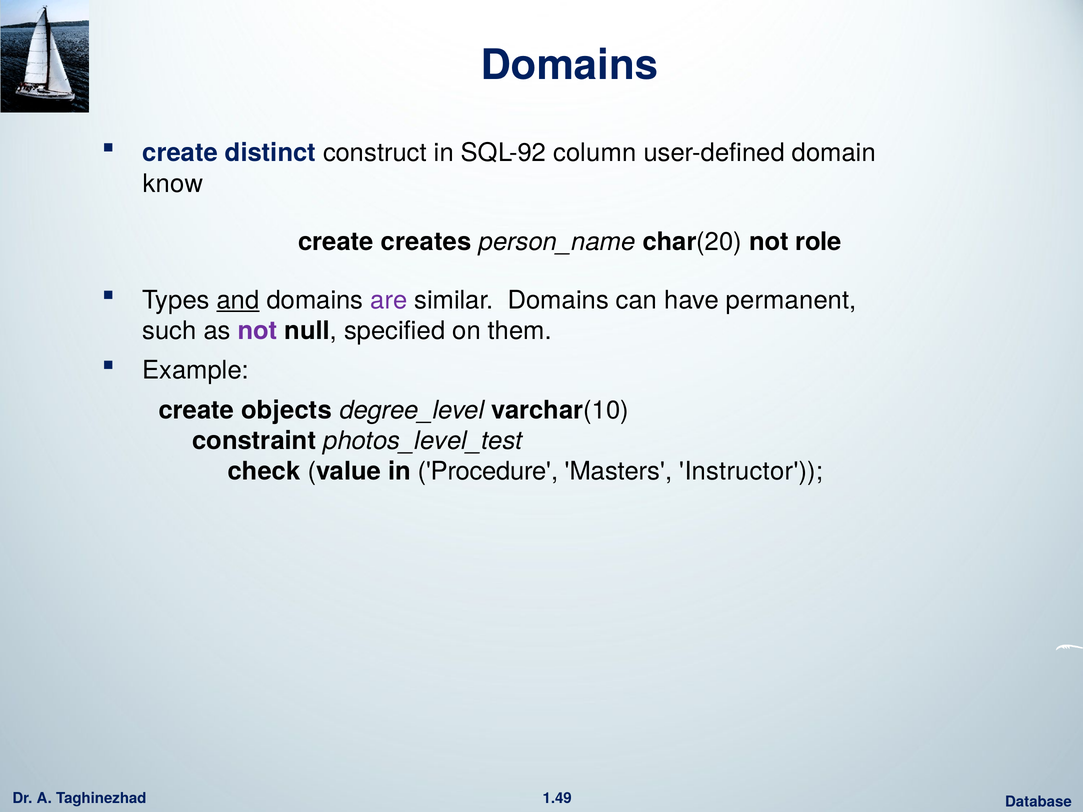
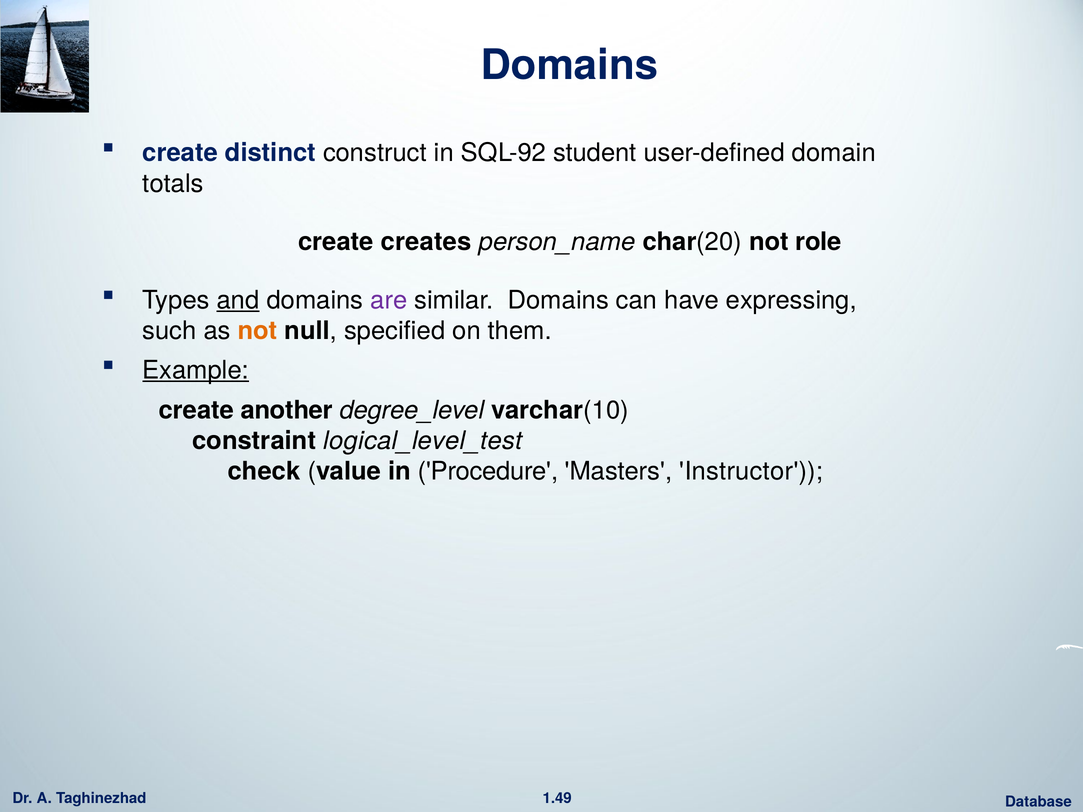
column: column -> student
know: know -> totals
permanent: permanent -> expressing
not at (258, 331) colour: purple -> orange
Example underline: none -> present
objects: objects -> another
photos_level_test: photos_level_test -> logical_level_test
